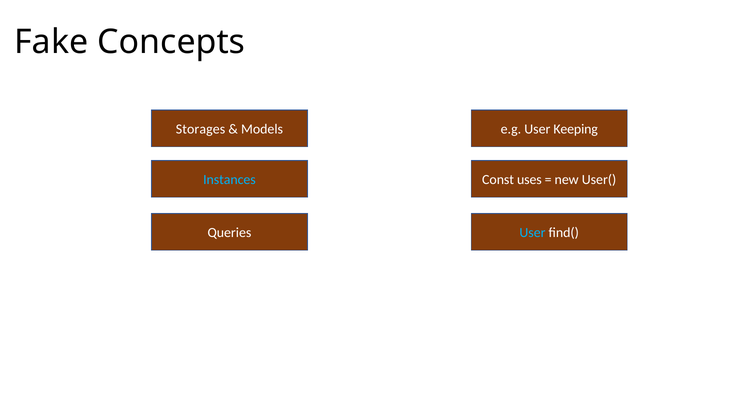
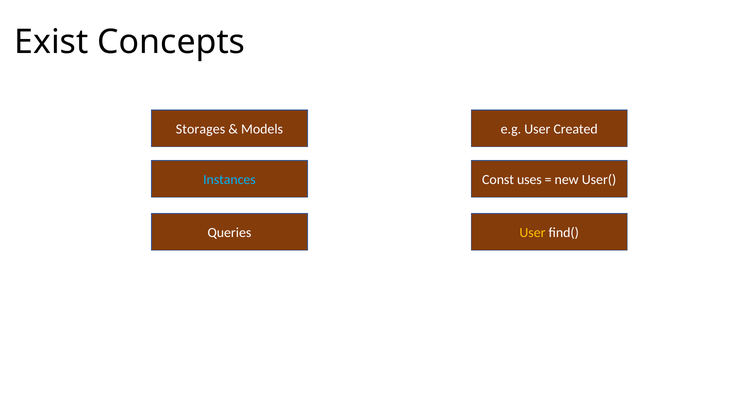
Fake: Fake -> Exist
Keeping: Keeping -> Created
User at (532, 232) colour: light blue -> yellow
